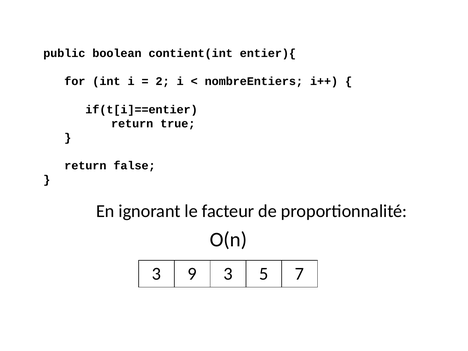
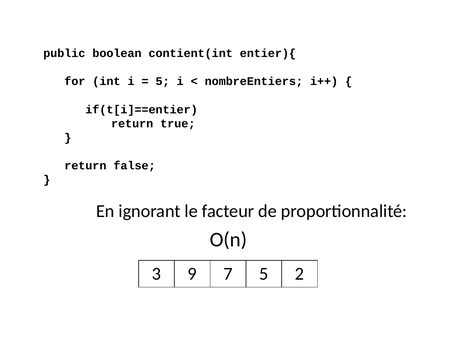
2 at (163, 81): 2 -> 5
9 3: 3 -> 7
7: 7 -> 2
